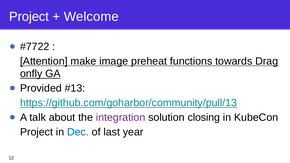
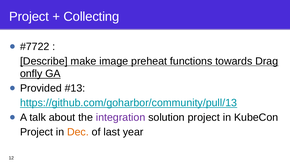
Welcome: Welcome -> Collecting
Attention: Attention -> Describe
solution closing: closing -> project
Dec colour: blue -> orange
